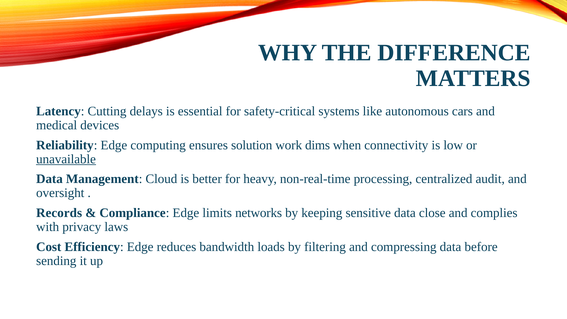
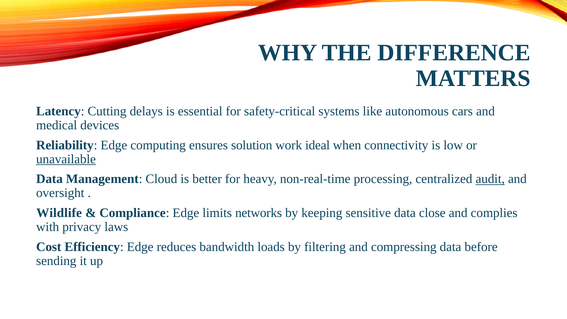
dims: dims -> ideal
audit underline: none -> present
Records: Records -> Wildlife
